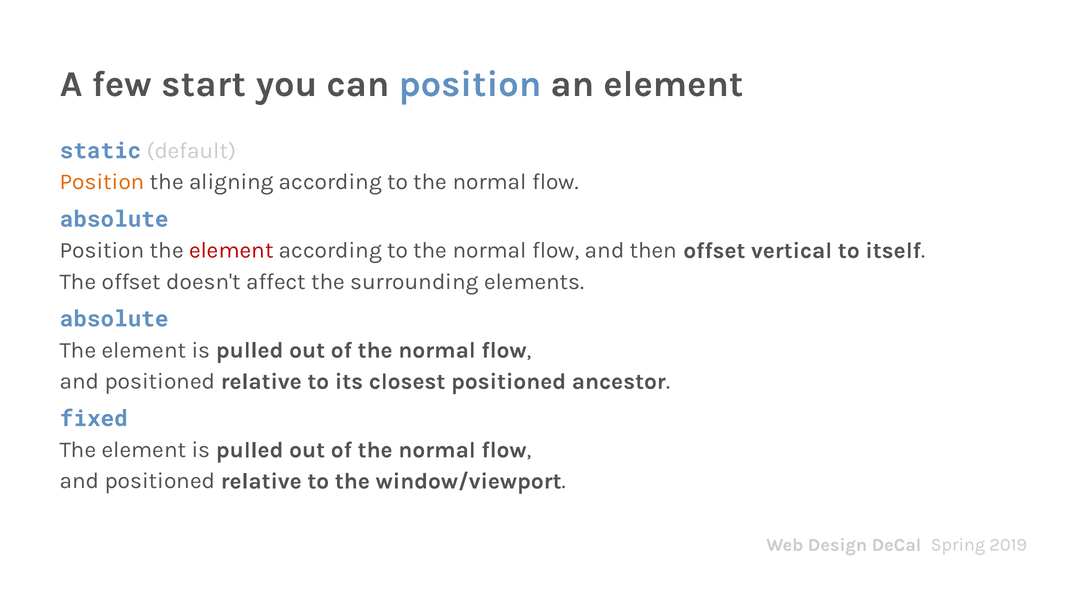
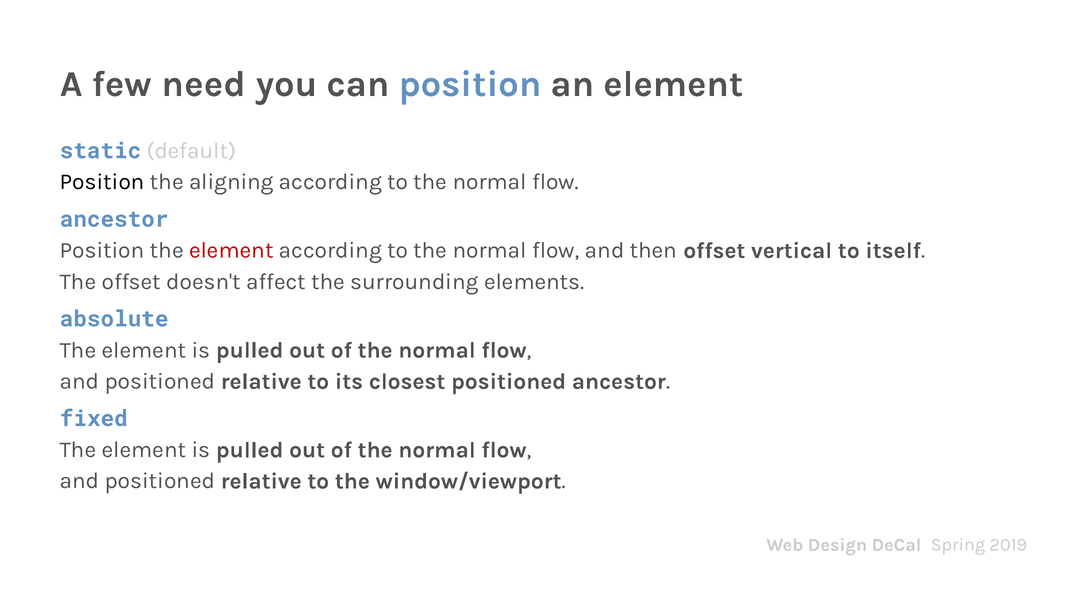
start: start -> need
Position at (102, 182) colour: orange -> black
absolute at (114, 219): absolute -> ancestor
